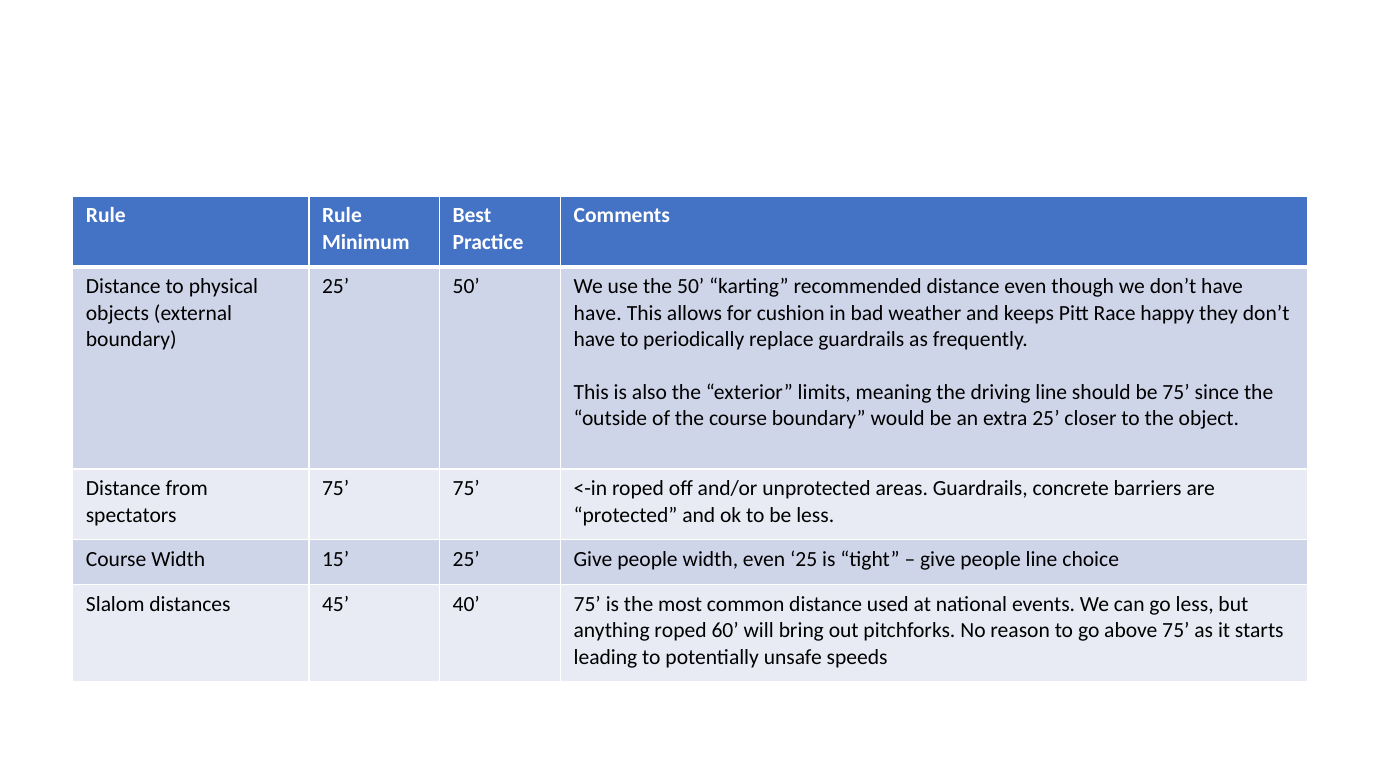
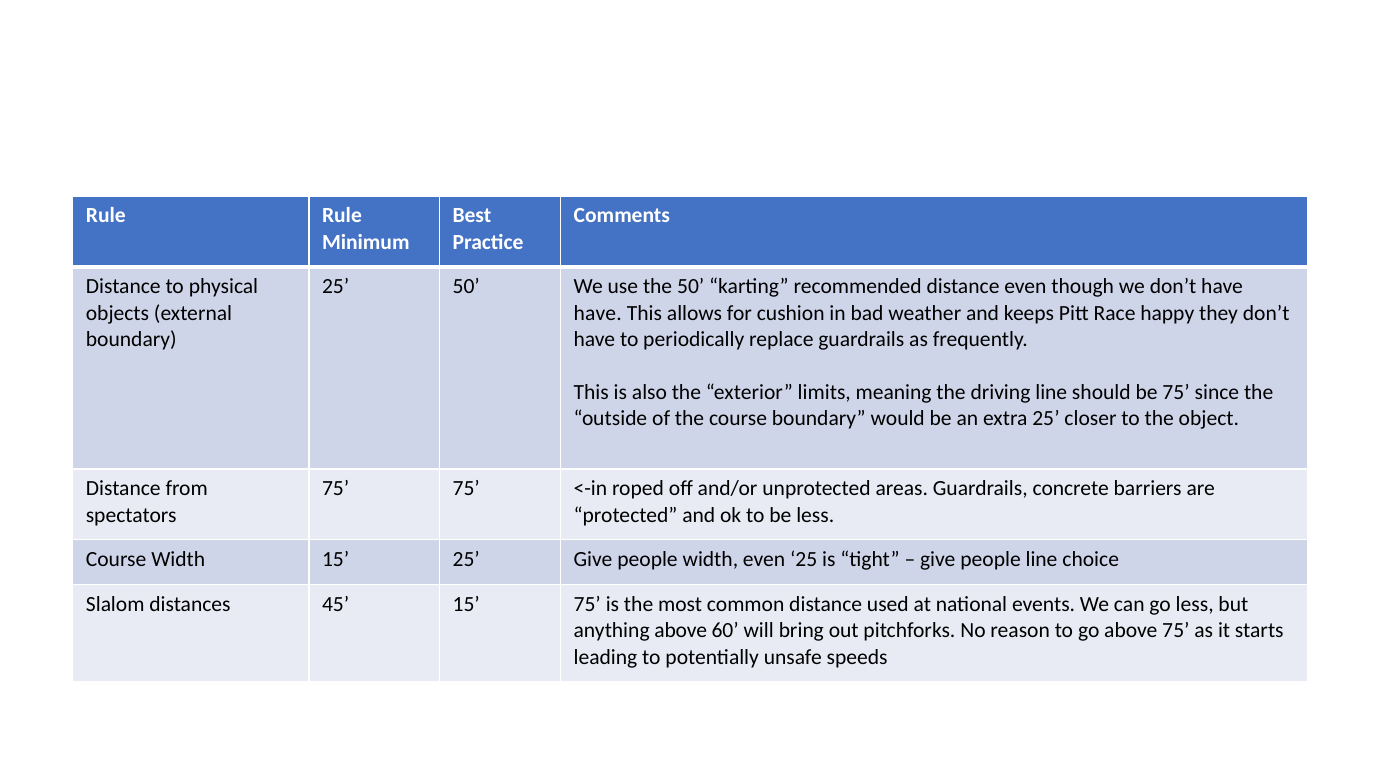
45 40: 40 -> 15
anything roped: roped -> above
